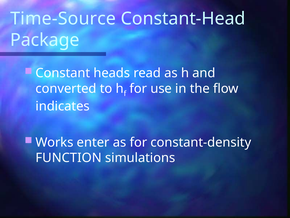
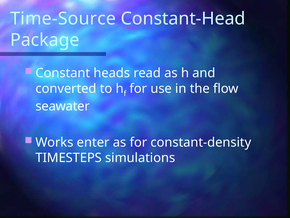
indicates: indicates -> seawater
FUNCTION: FUNCTION -> TIMESTEPS
